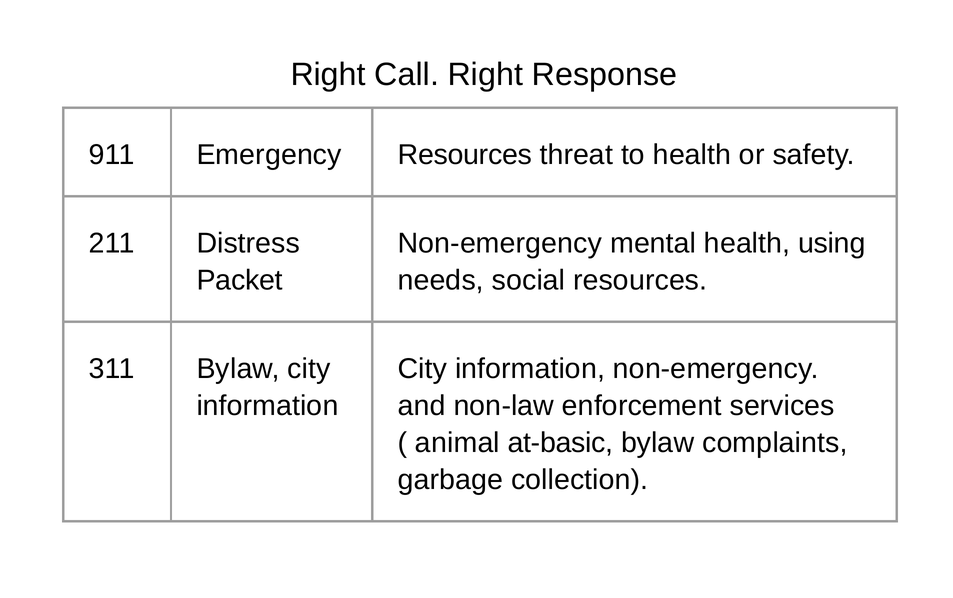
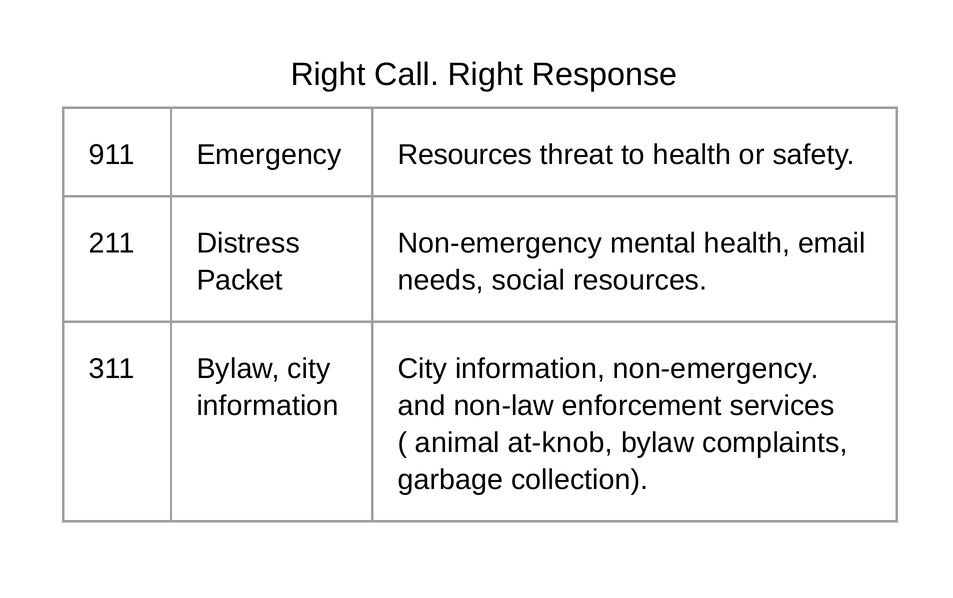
using: using -> email
at-basic: at-basic -> at-knob
